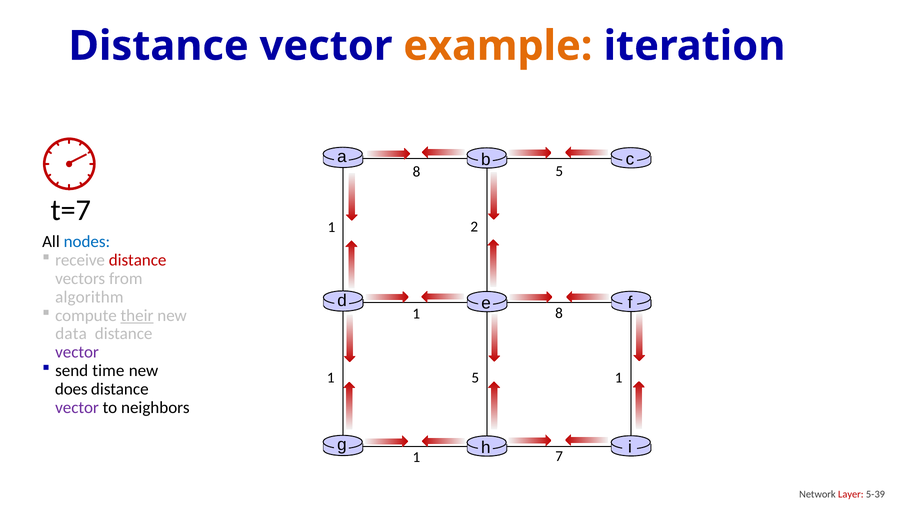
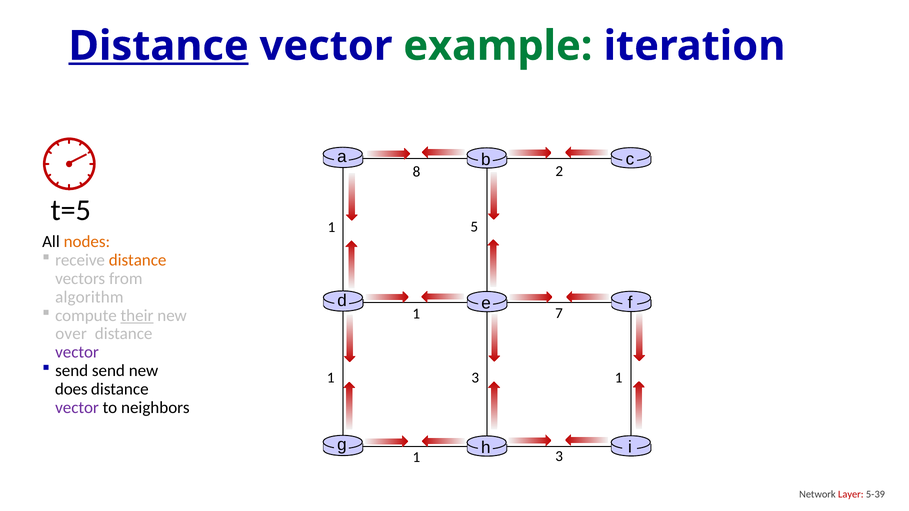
Distance at (159, 46) underline: none -> present
example colour: orange -> green
8 5: 5 -> 2
t=7: t=7 -> t=5
2: 2 -> 5
nodes colour: blue -> orange
distance at (138, 260) colour: red -> orange
1 8: 8 -> 7
data: data -> over
send time: time -> send
5 at (475, 378): 5 -> 3
7 at (559, 457): 7 -> 3
